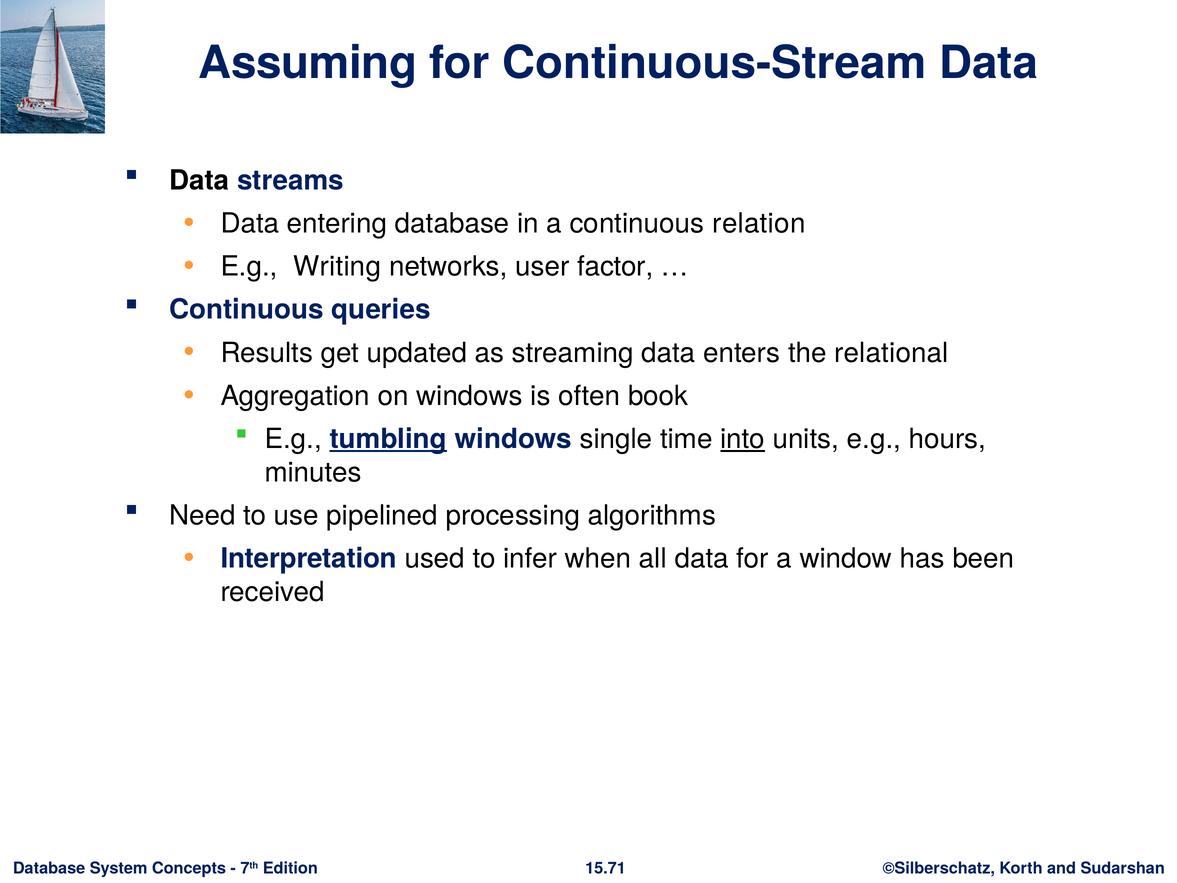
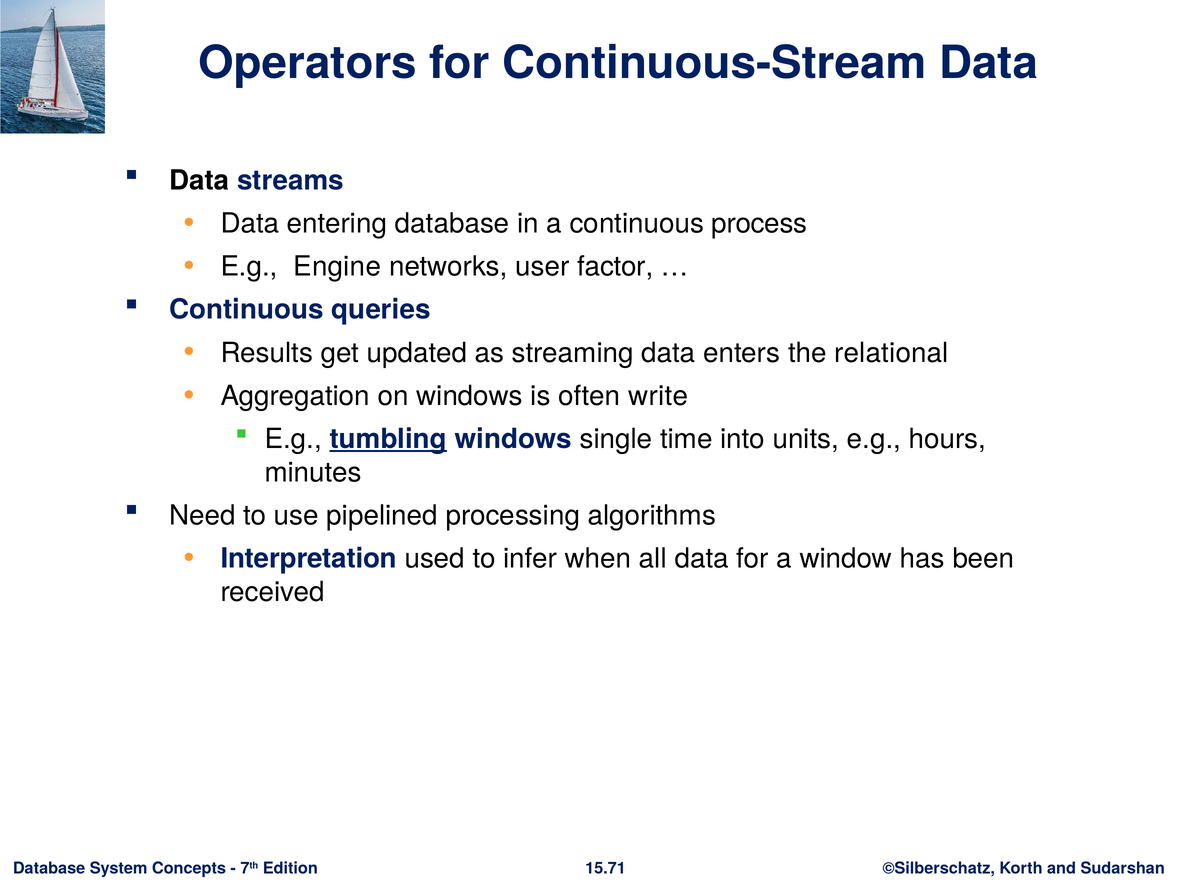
Assuming: Assuming -> Operators
relation: relation -> process
Writing: Writing -> Engine
book: book -> write
into underline: present -> none
